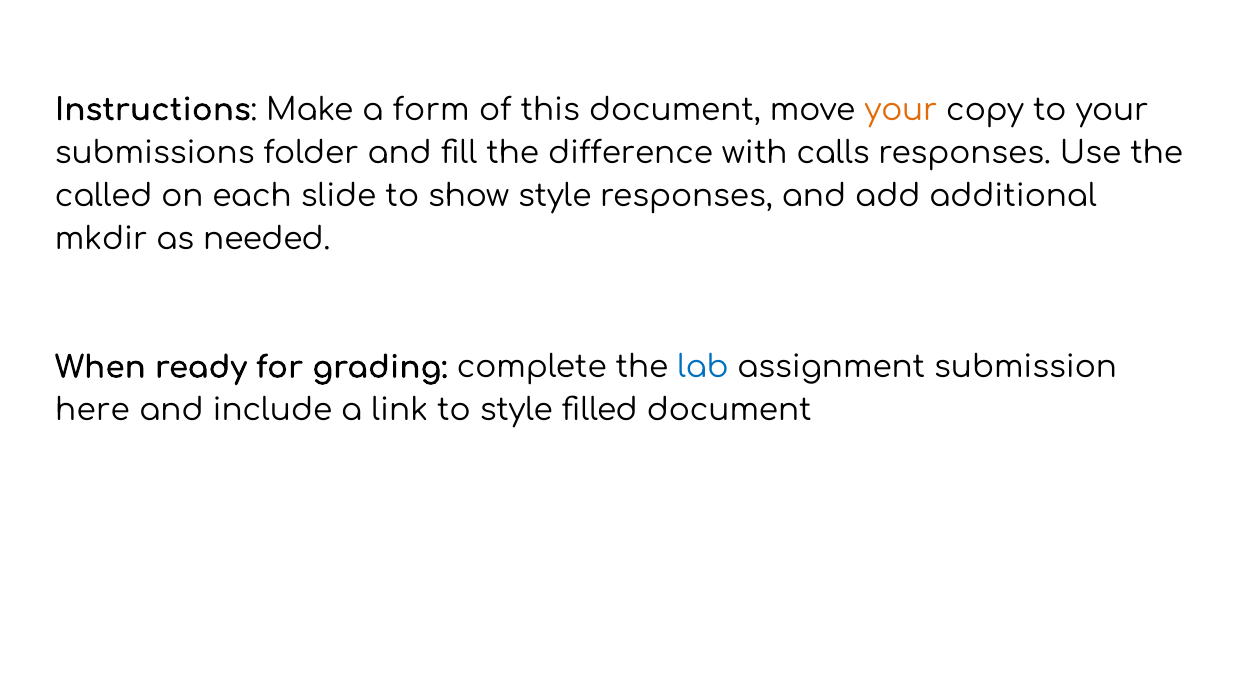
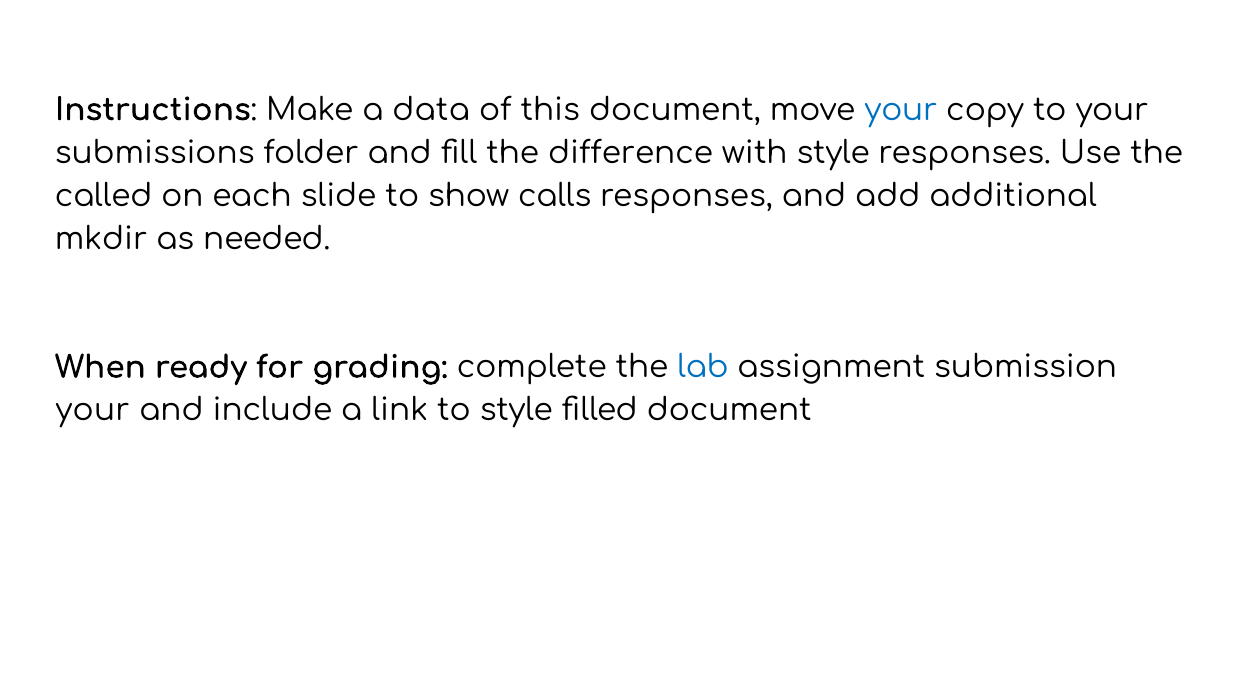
form: form -> data
your at (901, 110) colour: orange -> blue
with calls: calls -> style
show style: style -> calls
here at (92, 411): here -> your
